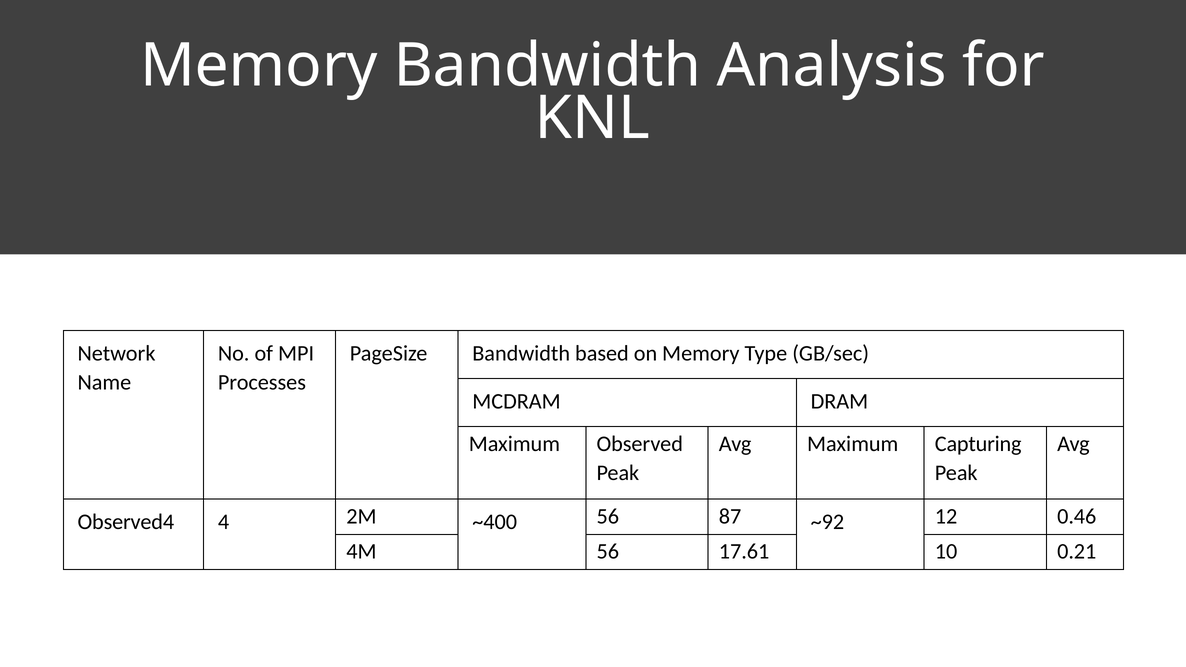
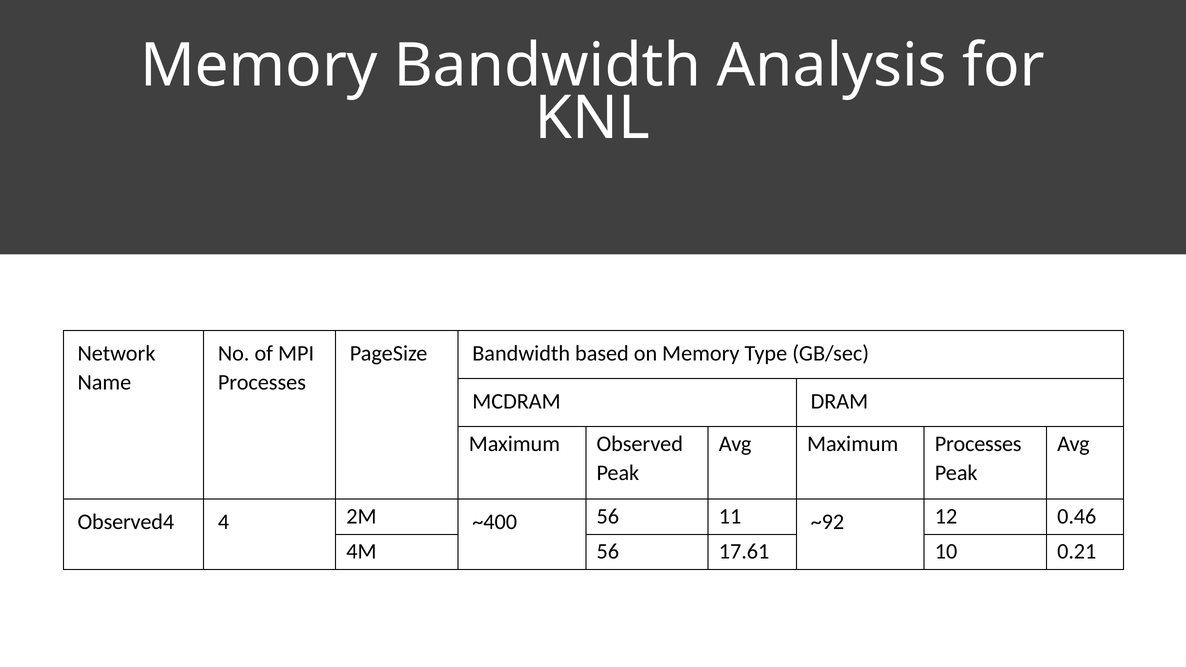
Maximum Capturing: Capturing -> Processes
87: 87 -> 11
